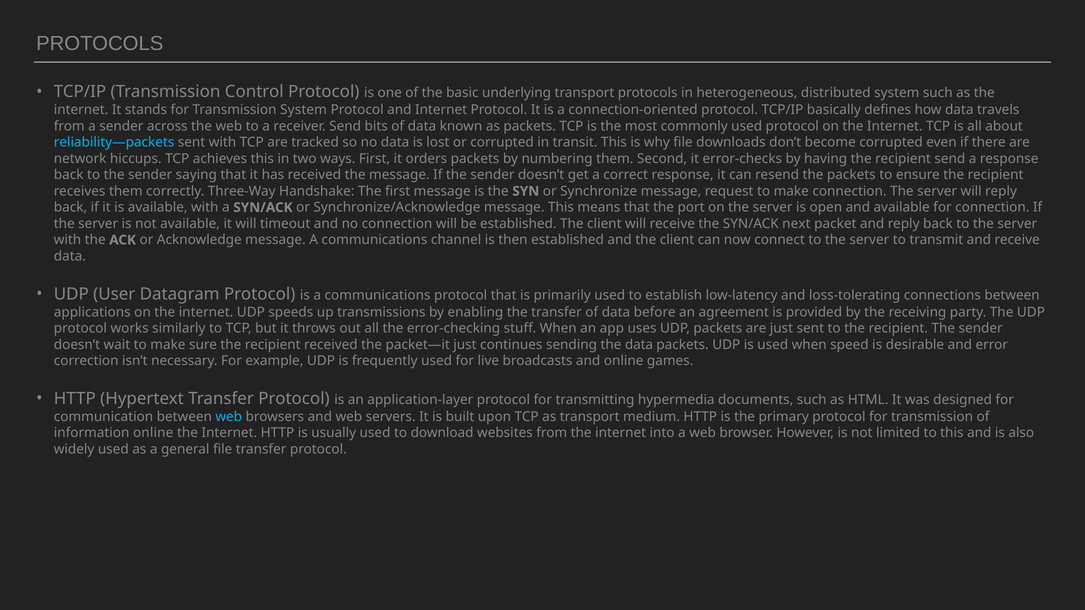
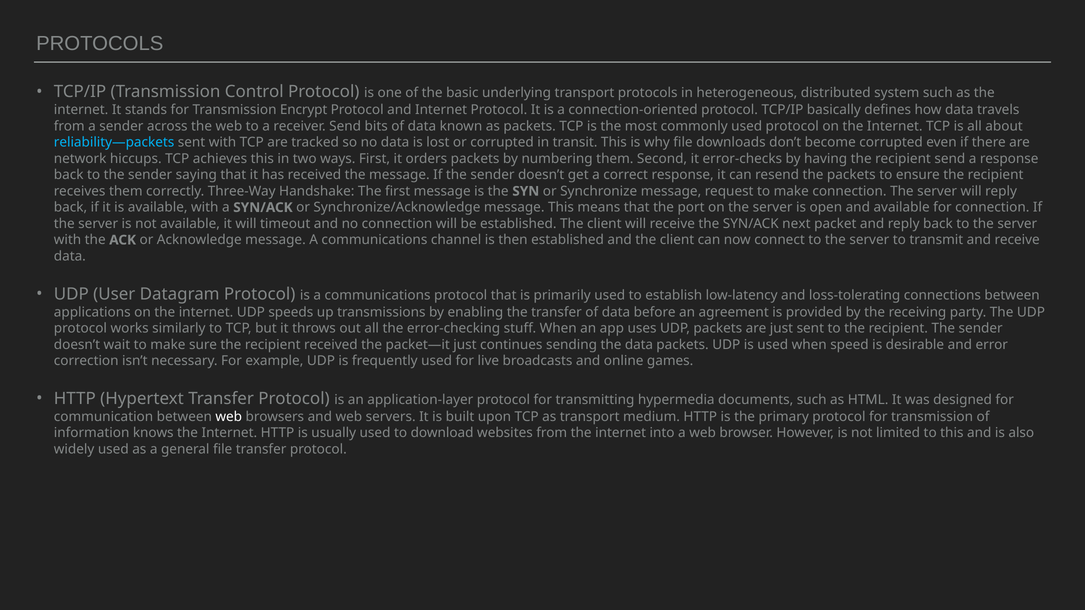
Transmission System: System -> Encrypt
web at (229, 417) colour: light blue -> white
information online: online -> knows
